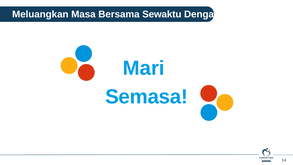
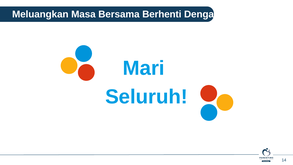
Sewaktu: Sewaktu -> Berhenti
Semasa: Semasa -> Seluruh
